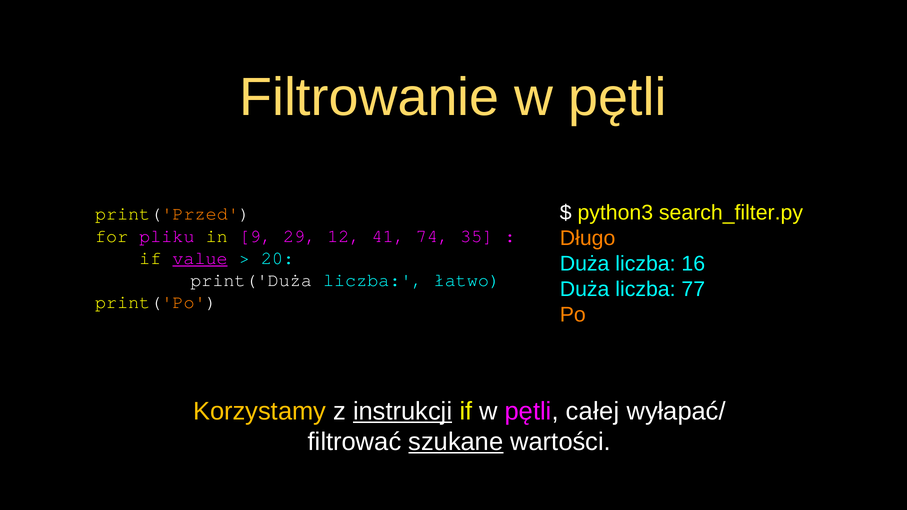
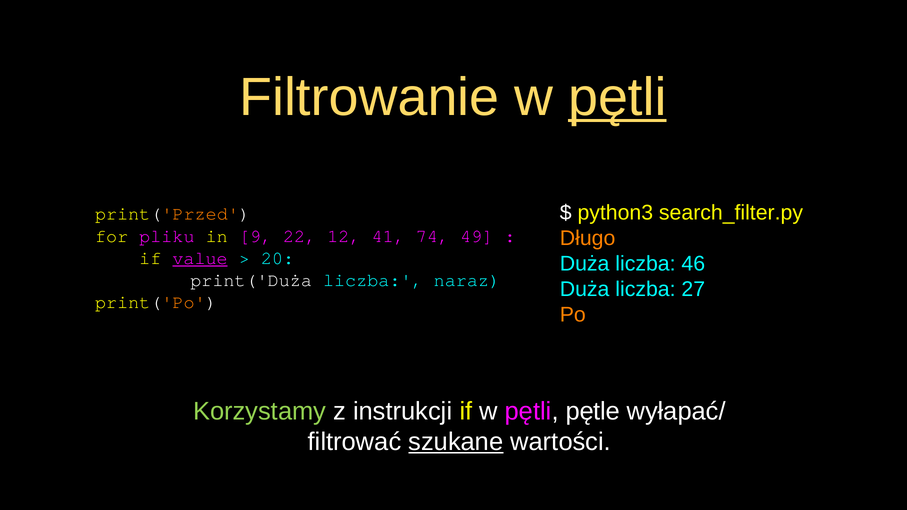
pętli at (617, 97) underline: none -> present
29: 29 -> 22
35: 35 -> 49
16: 16 -> 46
łatwo: łatwo -> naraz
77: 77 -> 27
Korzystamy colour: yellow -> light green
instrukcji underline: present -> none
całej: całej -> pętle
